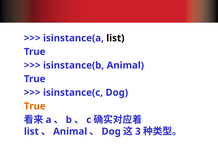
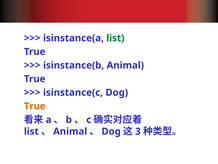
list at (115, 38) colour: black -> green
